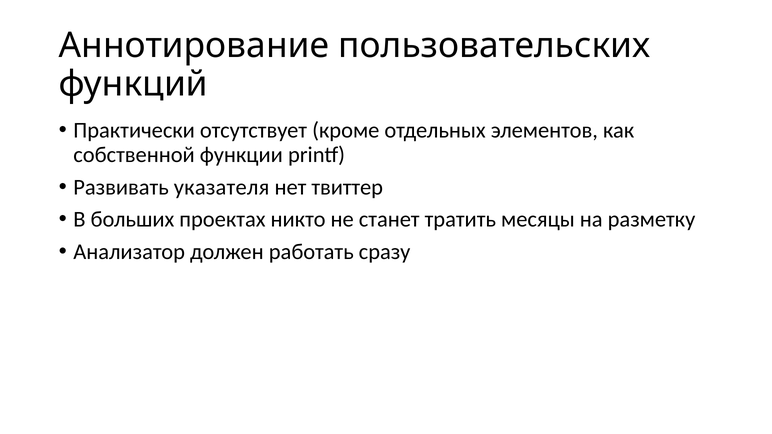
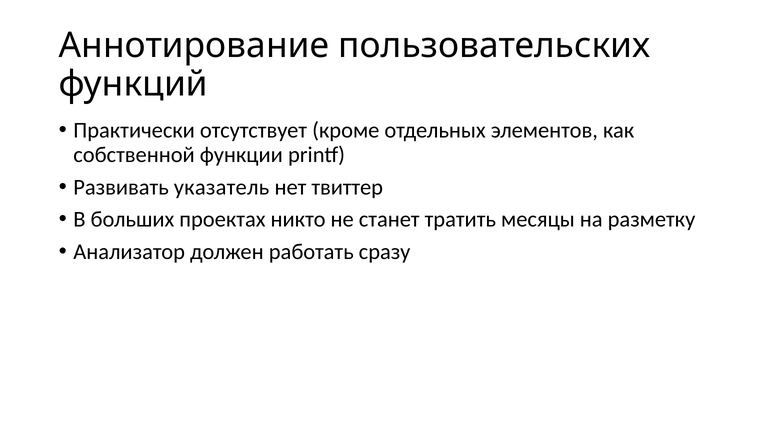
указателя: указателя -> указатель
